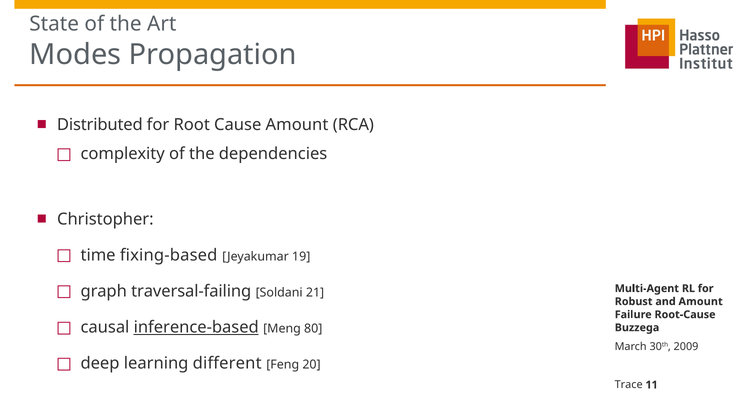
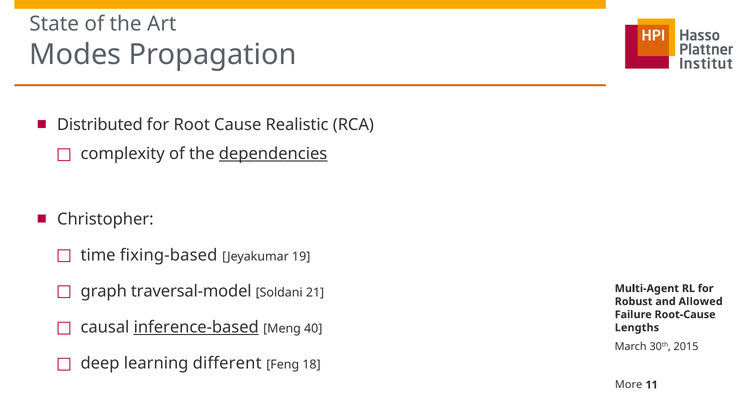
Cause Amount: Amount -> Realistic
dependencies underline: none -> present
traversal-failing: traversal-failing -> traversal-model
and Amount: Amount -> Allowed
80: 80 -> 40
Buzzega: Buzzega -> Lengths
2009: 2009 -> 2015
20: 20 -> 18
Trace: Trace -> More
